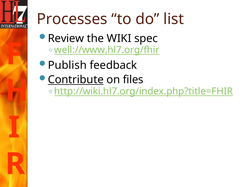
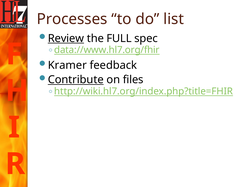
Review underline: none -> present
WIKI: WIKI -> FULL
well://www.hl7.org/fhir: well://www.hl7.org/fhir -> data://www.hl7.org/fhir
Publish: Publish -> Kramer
